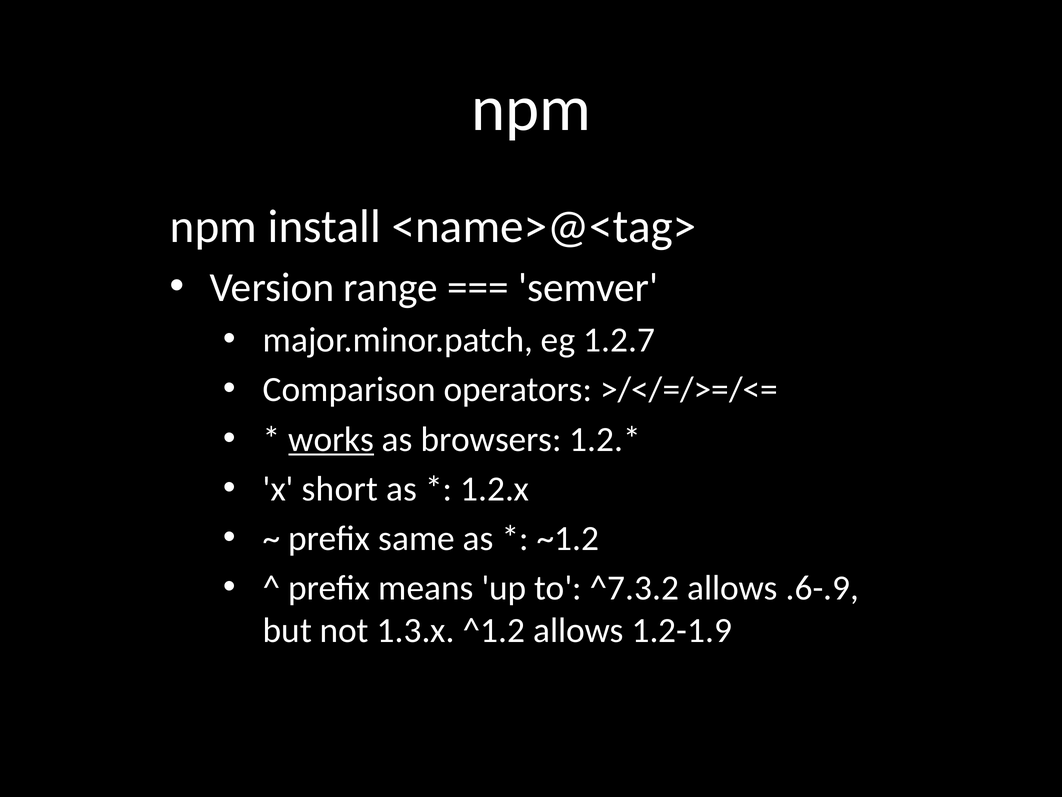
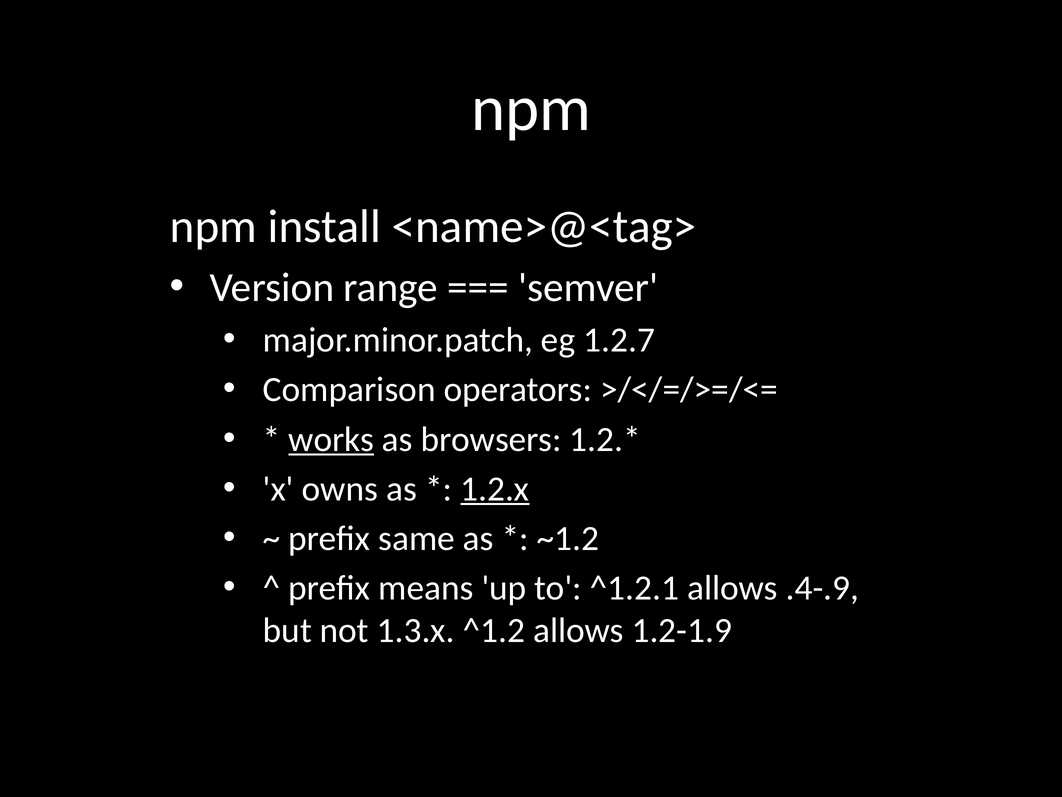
short: short -> owns
1.2.x underline: none -> present
^7.3.2: ^7.3.2 -> ^1.2.1
.6-.9: .6-.9 -> .4-.9
